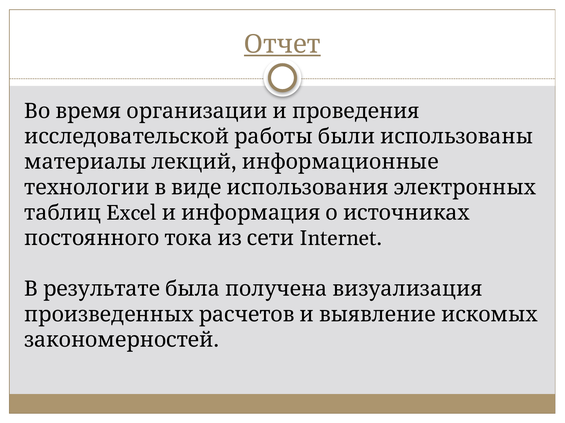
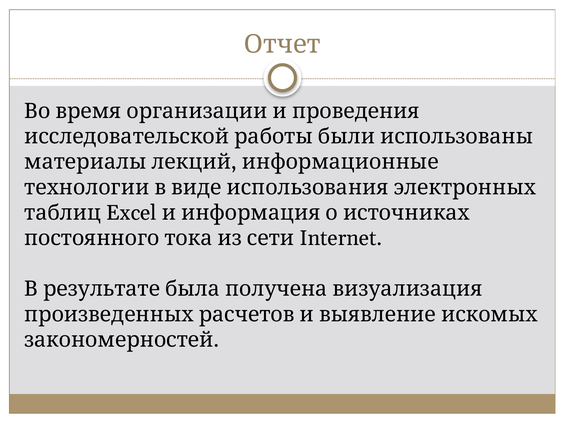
Отчет underline: present -> none
